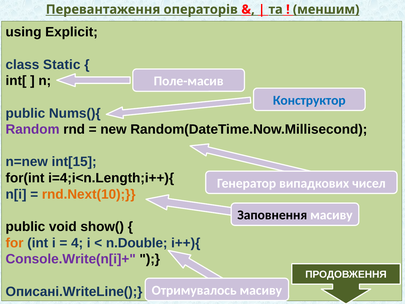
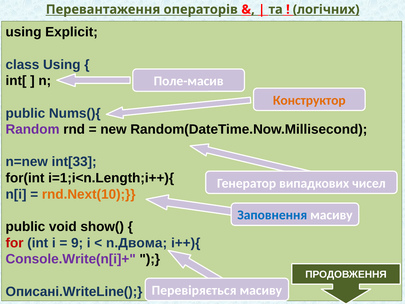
меншим: меншим -> логічних
class Static: Static -> Using
Конструктор colour: blue -> orange
int[15: int[15 -> int[33
i=4;i<n.Length;i++){: i=4;i<n.Length;i++){ -> i=1;i<n.Length;i++){
Заповнення colour: black -> blue
for colour: orange -> red
4: 4 -> 9
n.Double: n.Double -> n.Двома
Отримувалось: Отримувалось -> Перевіряється
